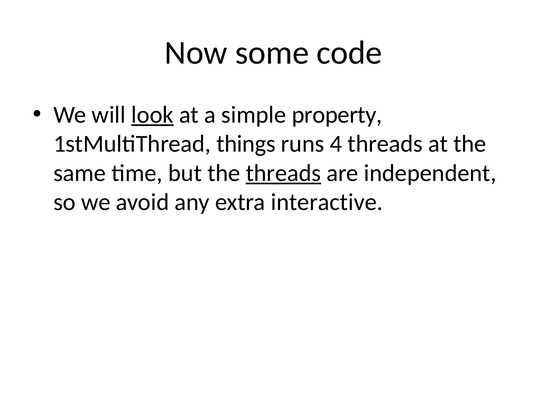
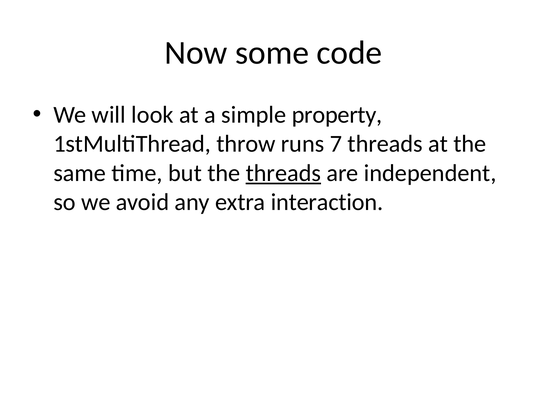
look underline: present -> none
things: things -> throw
4: 4 -> 7
interactive: interactive -> interaction
